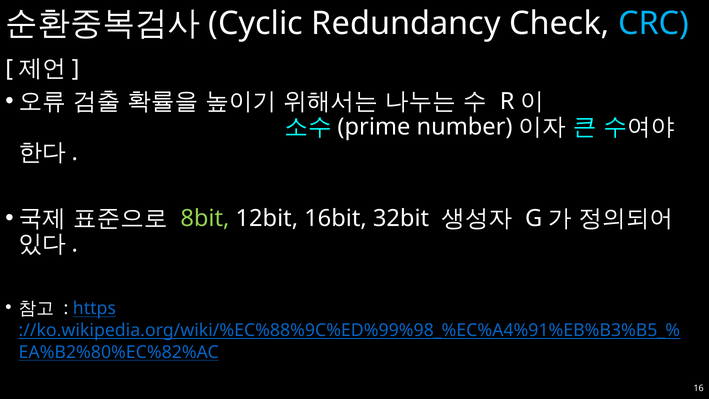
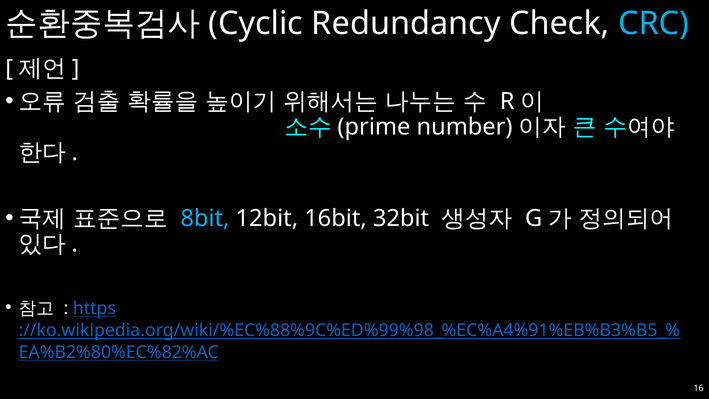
8bit colour: light green -> light blue
